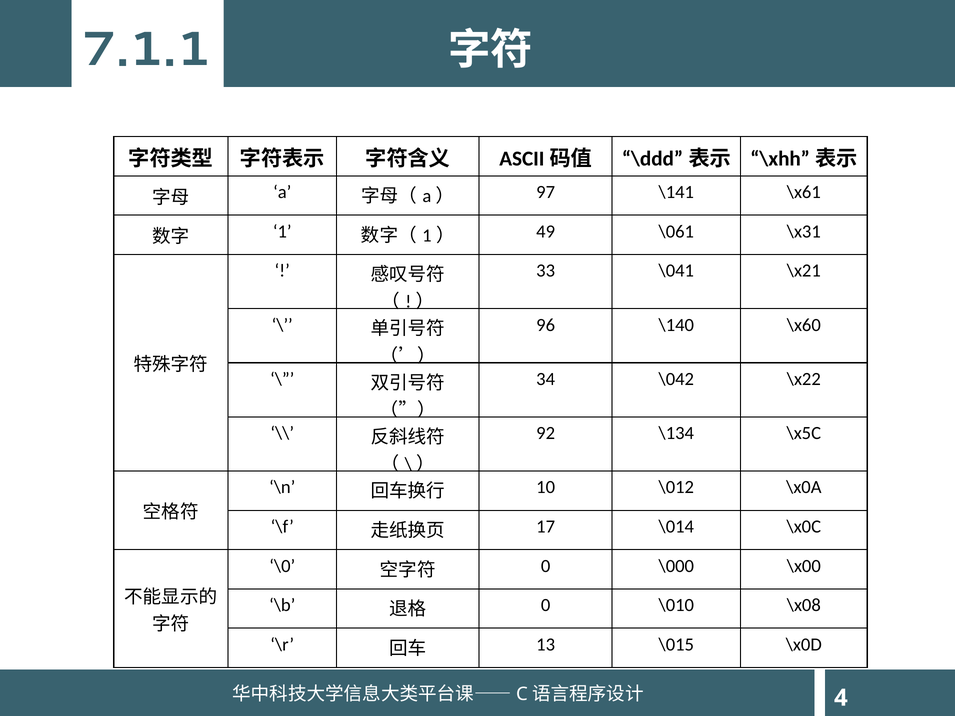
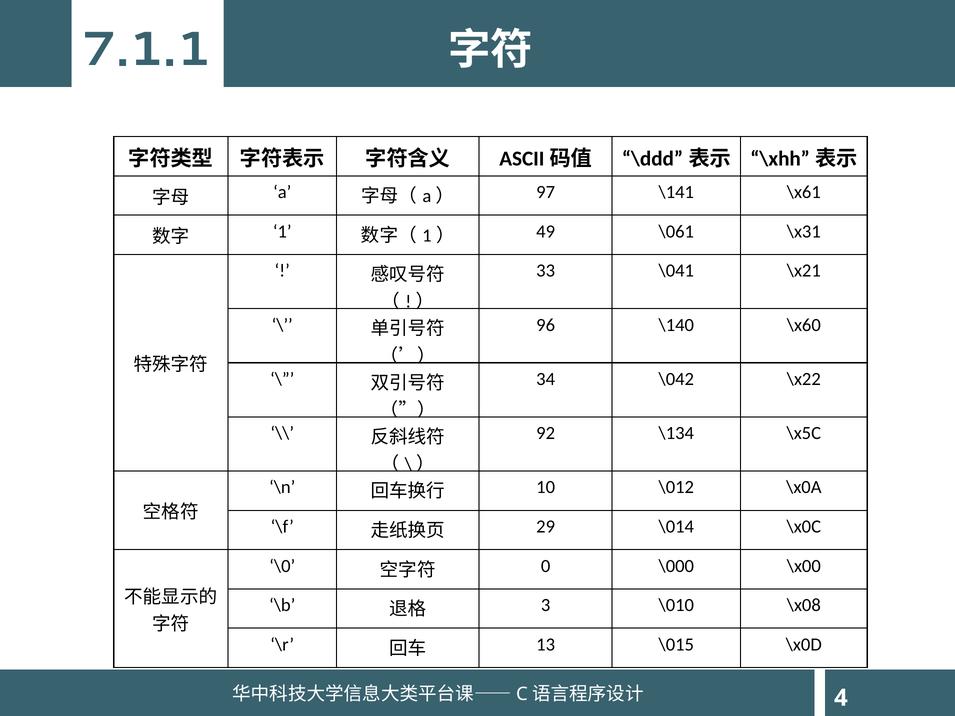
17: 17 -> 29
0 at (546, 605): 0 -> 3
